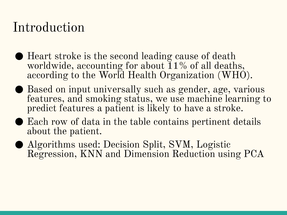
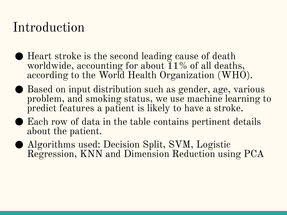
universally: universally -> distribution
features at (46, 99): features -> problem
